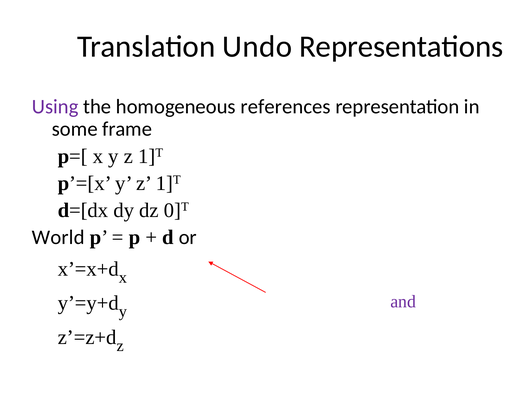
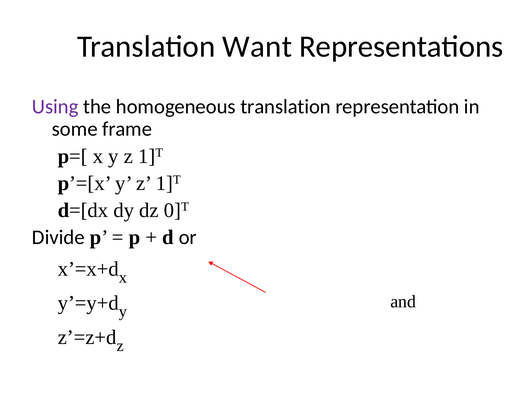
Undo: Undo -> Want
homogeneous references: references -> translation
World: World -> Divide
and colour: purple -> black
